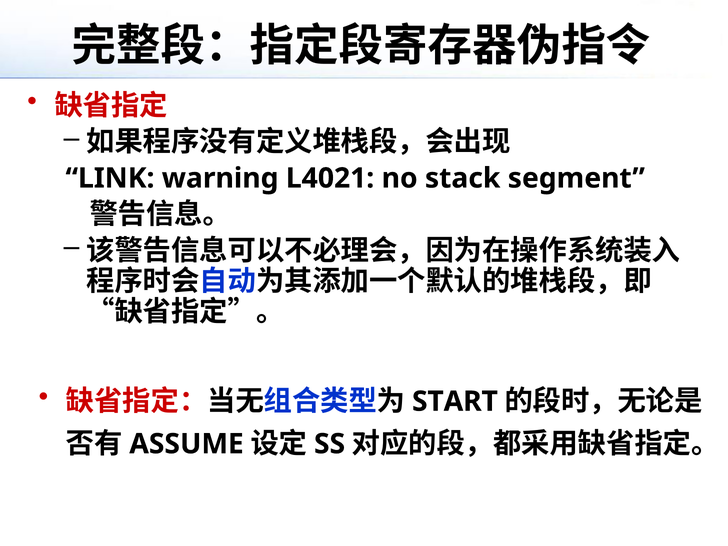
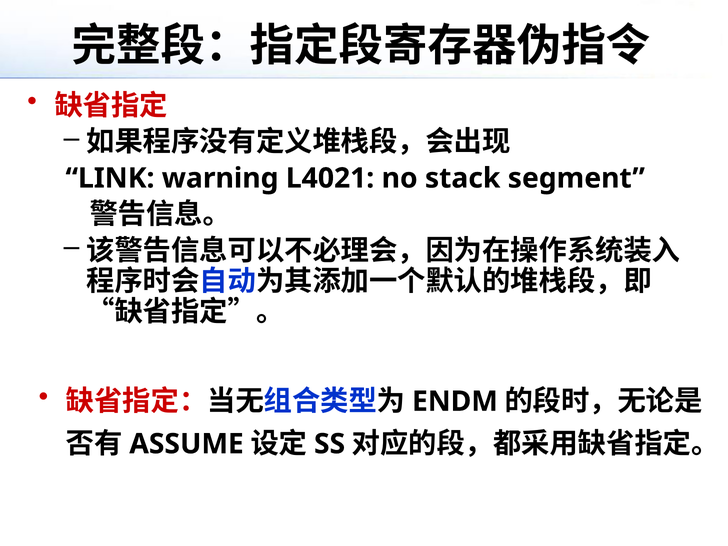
START: START -> ENDM
